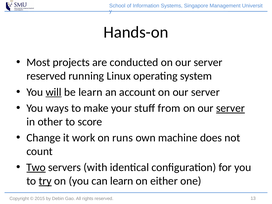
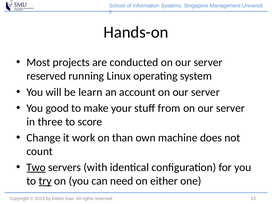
will underline: present -> none
ways: ways -> good
server at (230, 108) underline: present -> none
other: other -> three
runs: runs -> than
can learn: learn -> need
